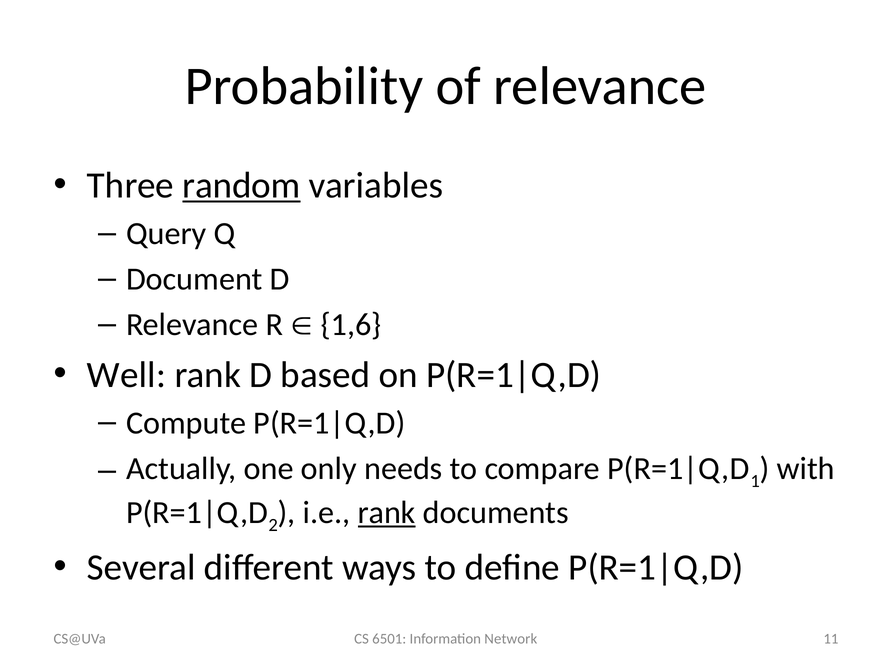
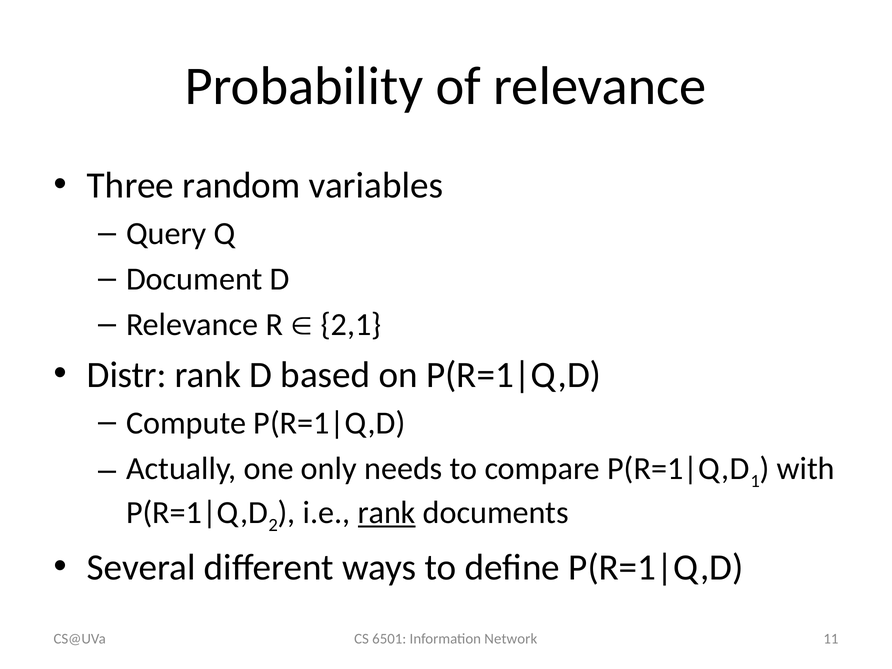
random underline: present -> none
1,6: 1,6 -> 2,1
Well: Well -> Distr
